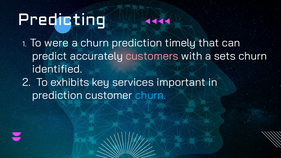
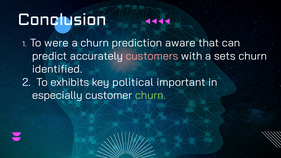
Predicting: Predicting -> Conclusion
timely: timely -> aware
services: services -> political
prediction at (57, 95): prediction -> especially
churn at (151, 95) colour: light blue -> light green
